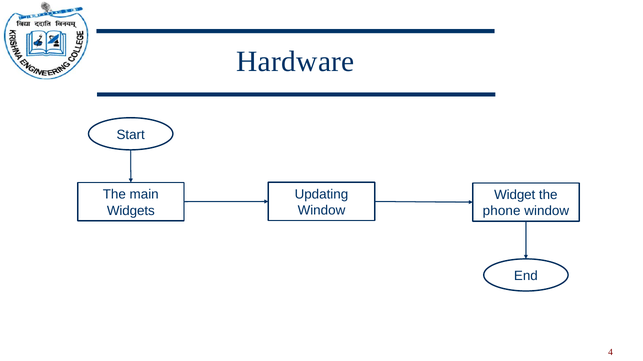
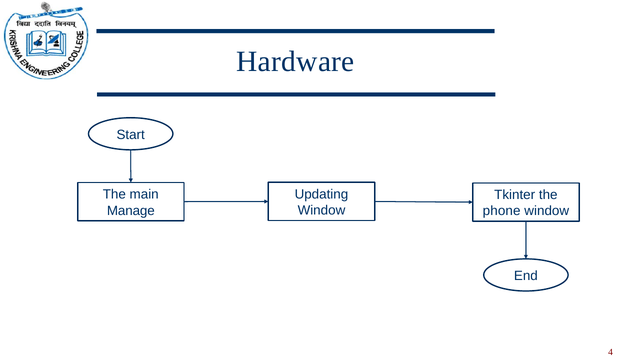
Widget: Widget -> Tkinter
Widgets: Widgets -> Manage
